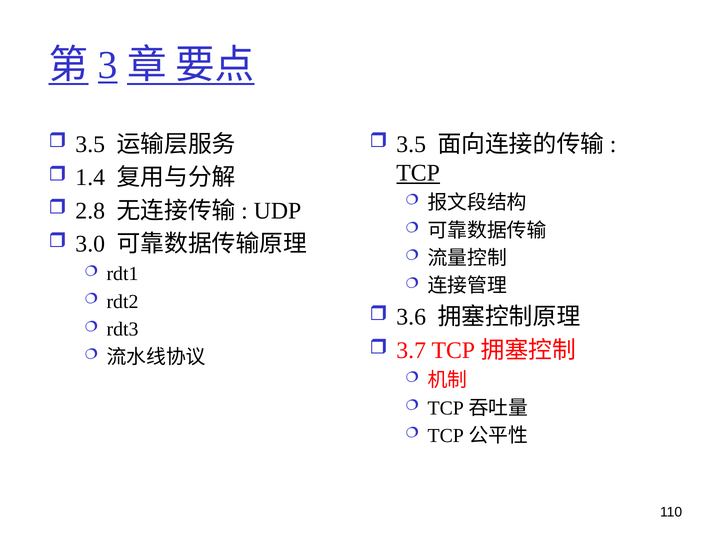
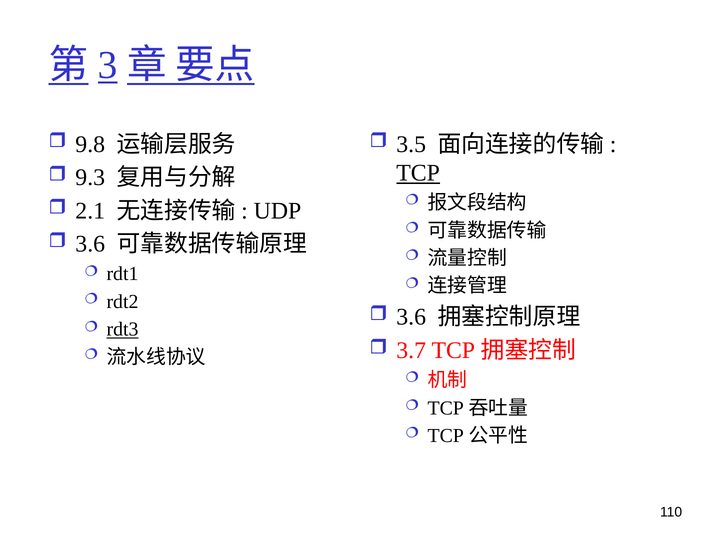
3.5 at (90, 144): 3.5 -> 9.8
1.4: 1.4 -> 9.3
2.8: 2.8 -> 2.1
3.0 at (90, 244): 3.0 -> 3.6
rdt3 underline: none -> present
